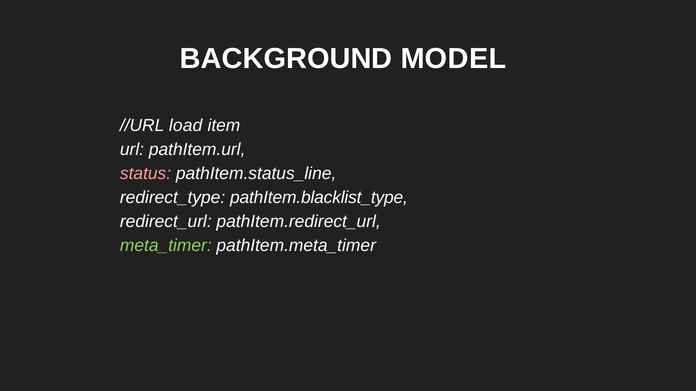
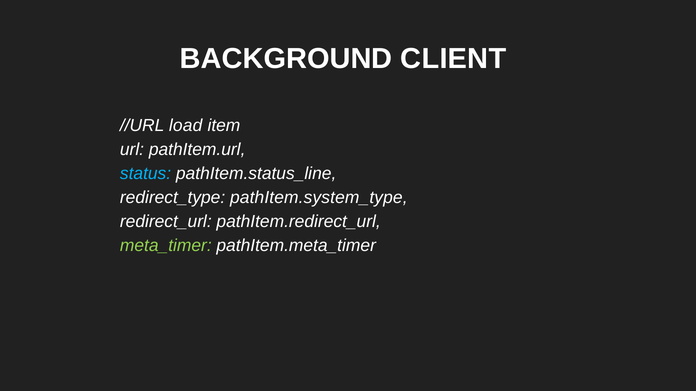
MODEL: MODEL -> CLIENT
status colour: pink -> light blue
pathItem.blacklist_type: pathItem.blacklist_type -> pathItem.system_type
